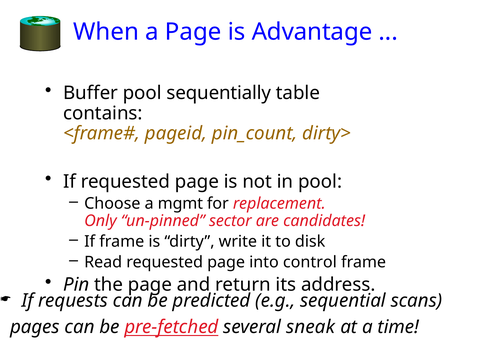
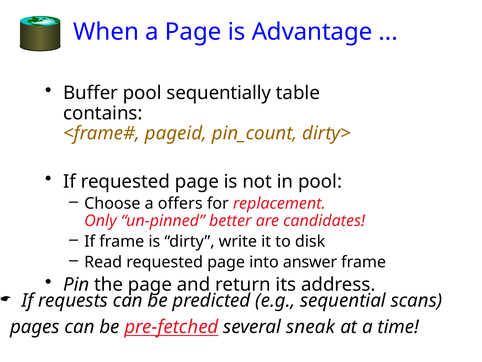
mgmt: mgmt -> offers
sector: sector -> better
control: control -> answer
